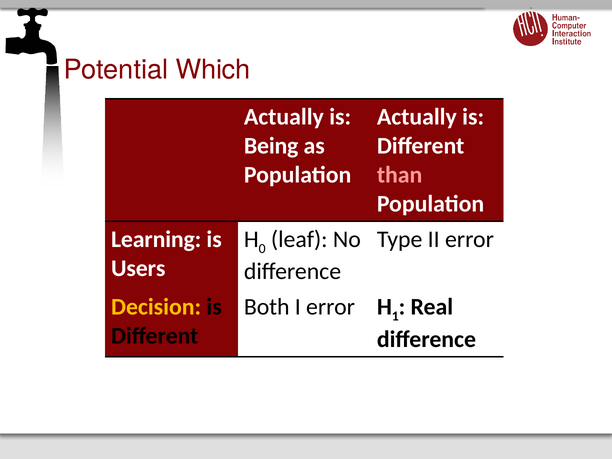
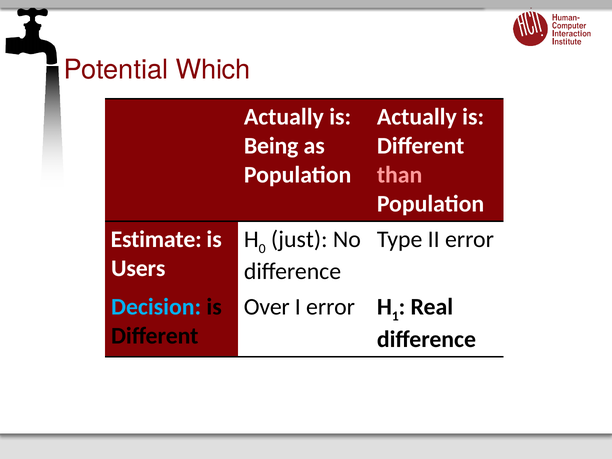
Learning: Learning -> Estimate
leaf: leaf -> just
Decision colour: yellow -> light blue
Both: Both -> Over
